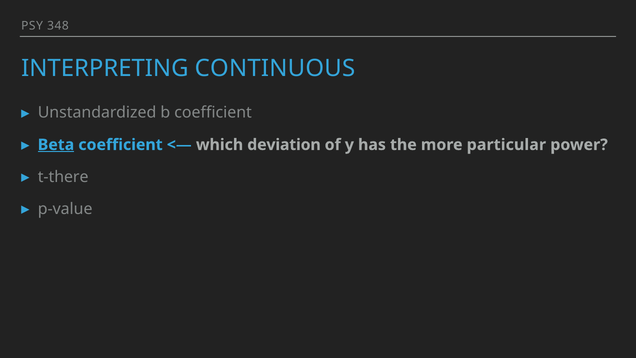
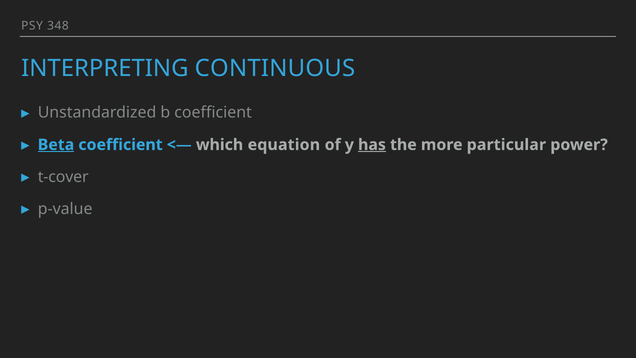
deviation: deviation -> equation
has underline: none -> present
t-there: t-there -> t-cover
